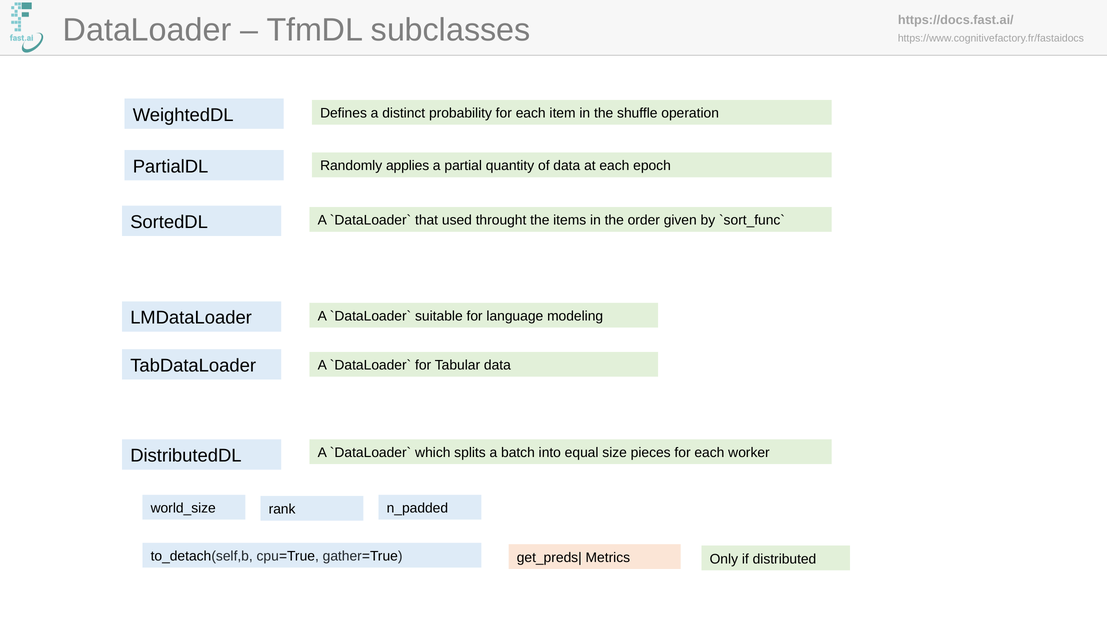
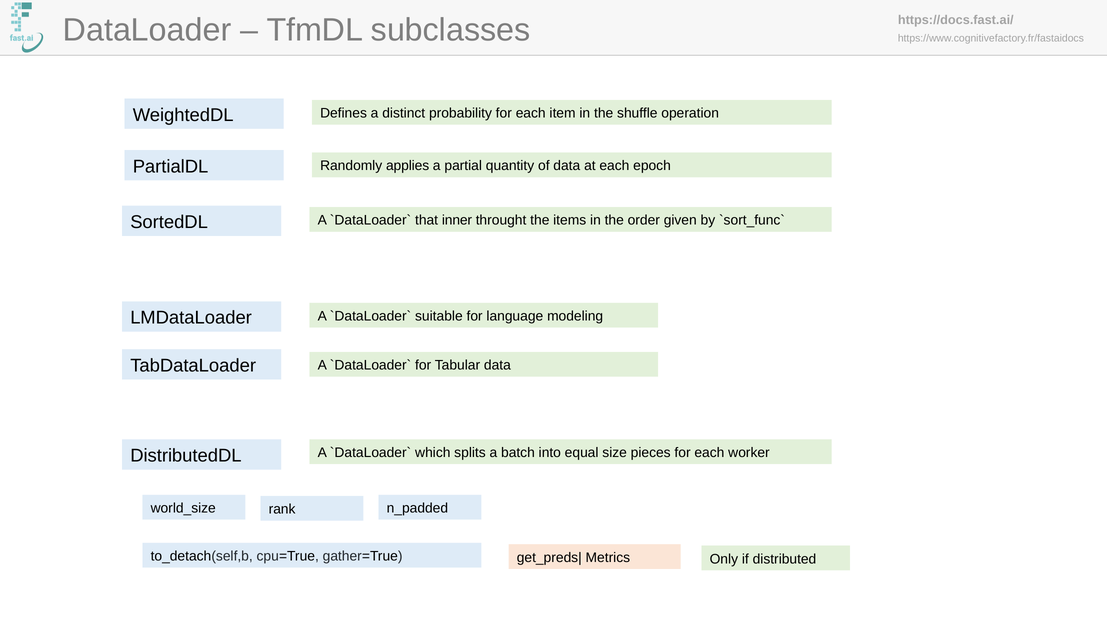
used: used -> inner
